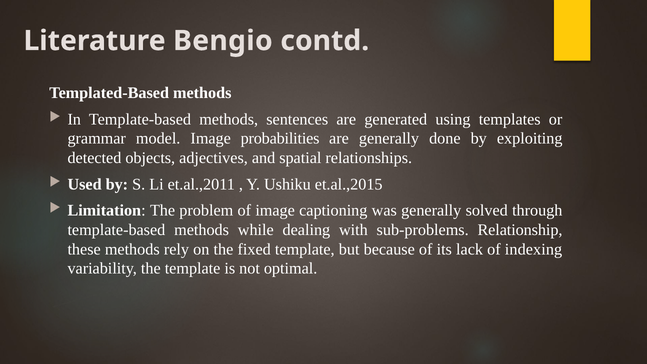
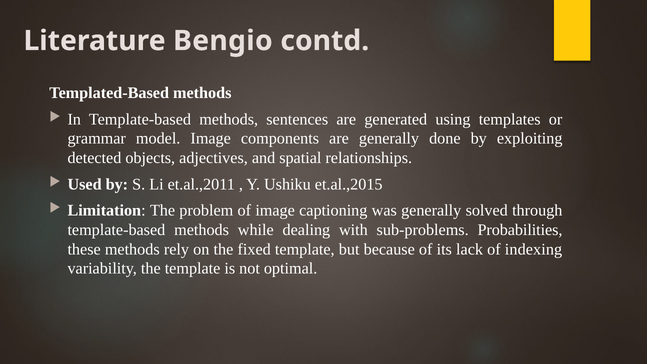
probabilities: probabilities -> components
Relationship: Relationship -> Probabilities
